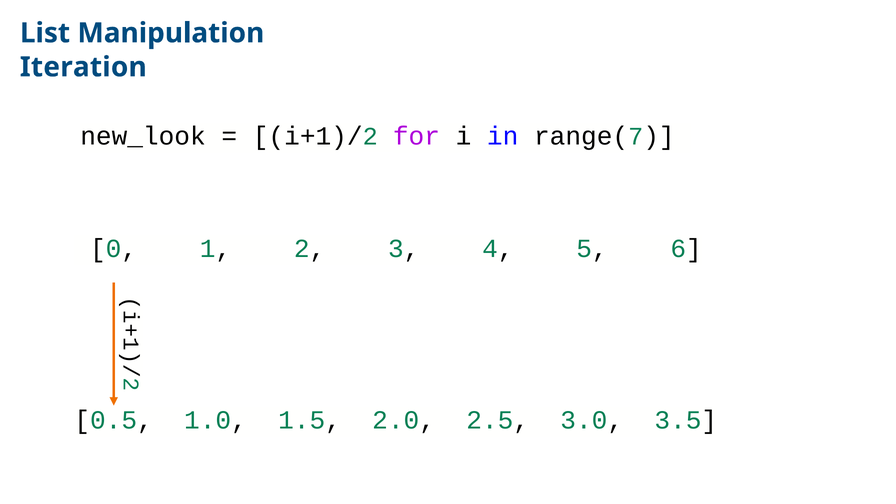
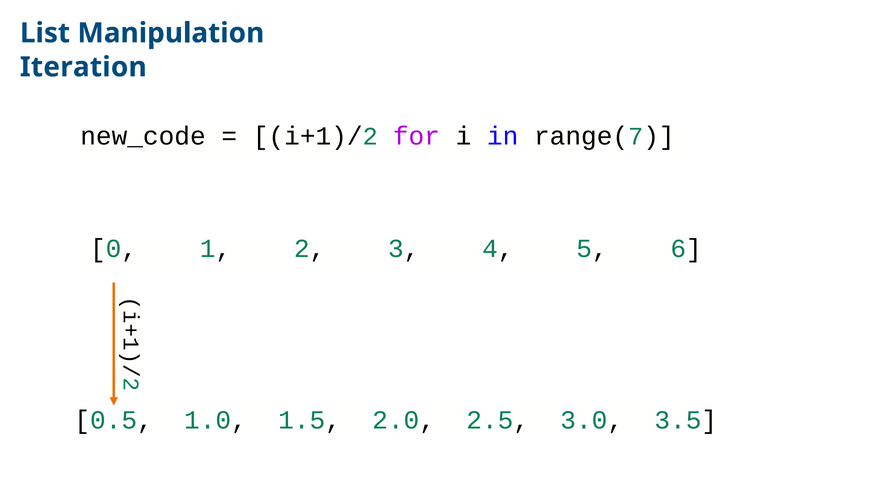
new_look: new_look -> new_code
